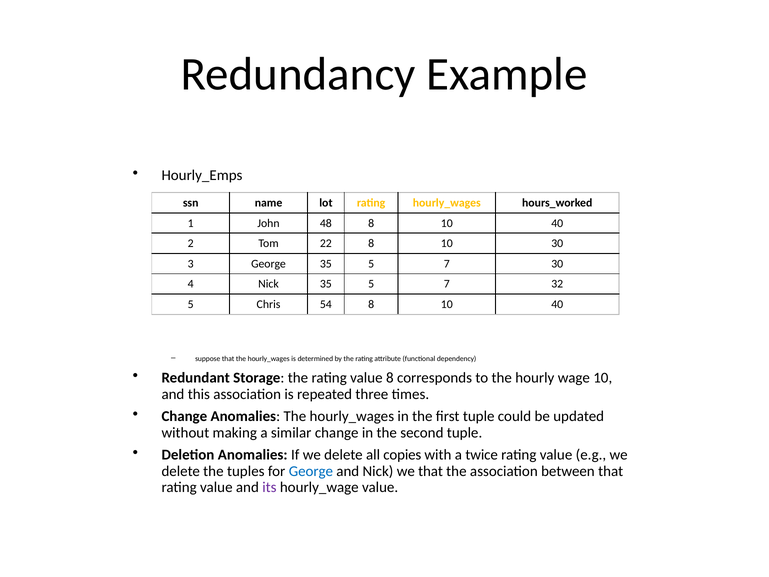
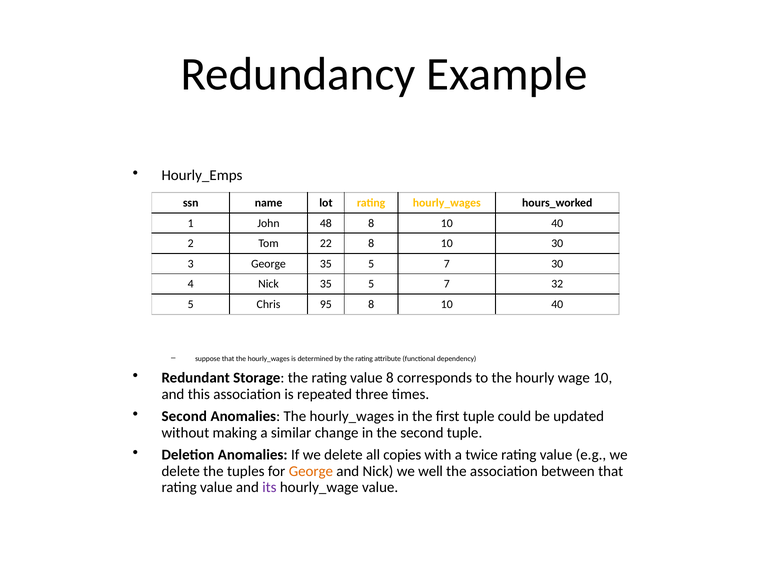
54: 54 -> 95
Change at (184, 416): Change -> Second
George at (311, 471) colour: blue -> orange
we that: that -> well
